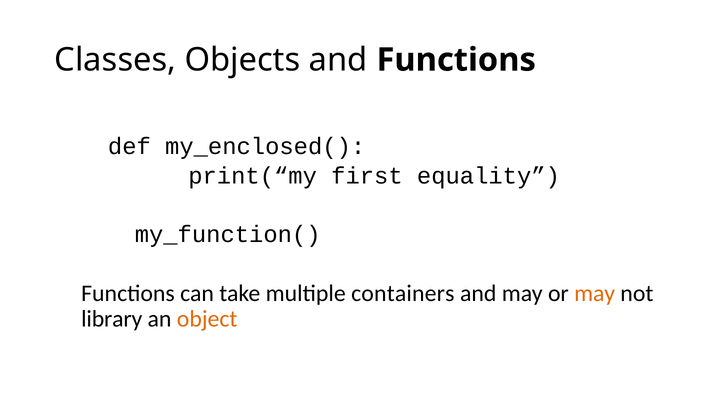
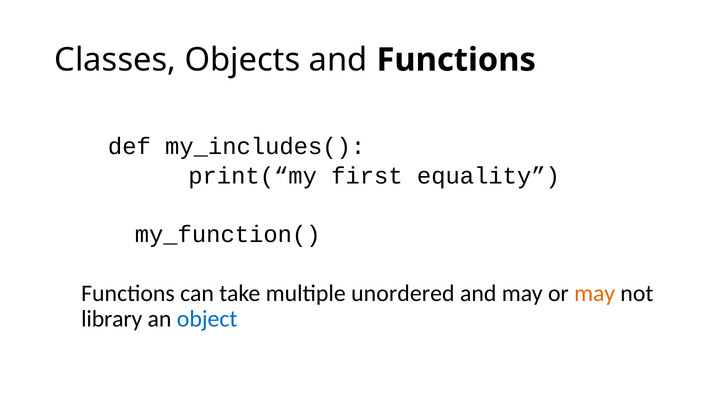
my_enclosed(: my_enclosed( -> my_includes(
containers: containers -> unordered
object colour: orange -> blue
